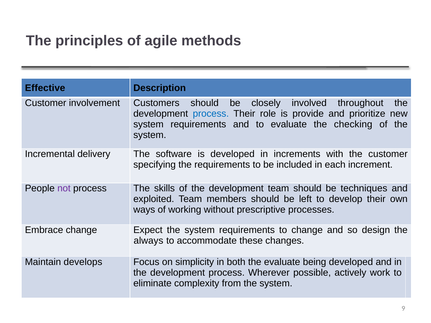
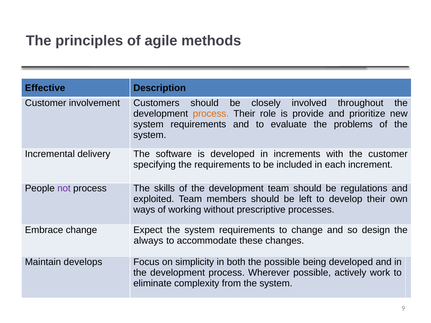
process at (211, 114) colour: blue -> orange
checking: checking -> problems
techniques: techniques -> regulations
the evaluate: evaluate -> possible
